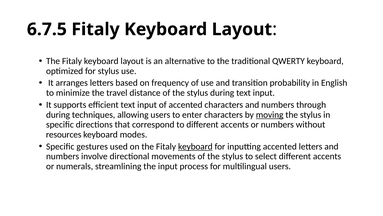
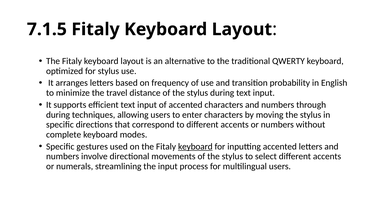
6.7.5: 6.7.5 -> 7.1.5
moving underline: present -> none
resources: resources -> complete
